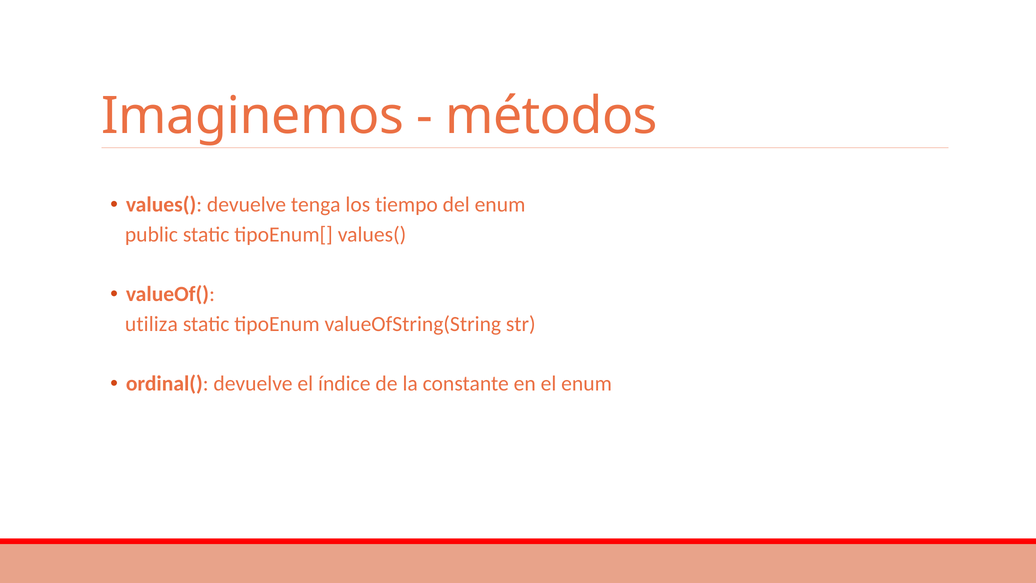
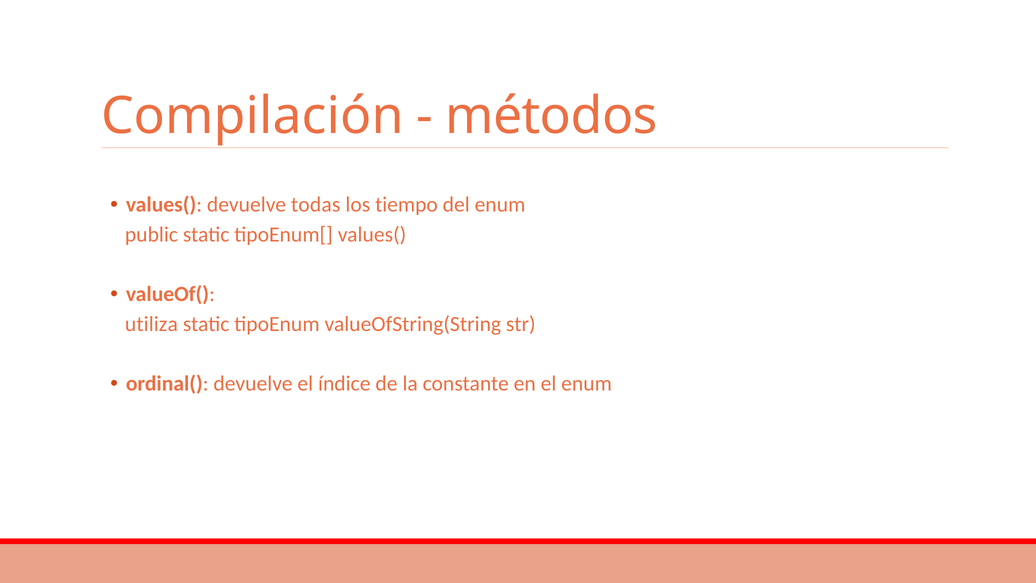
Imaginemos: Imaginemos -> Compilación
tenga: tenga -> todas
